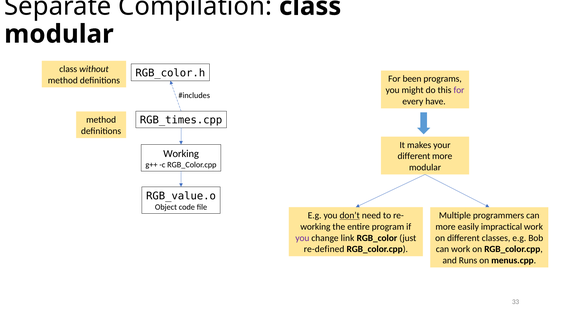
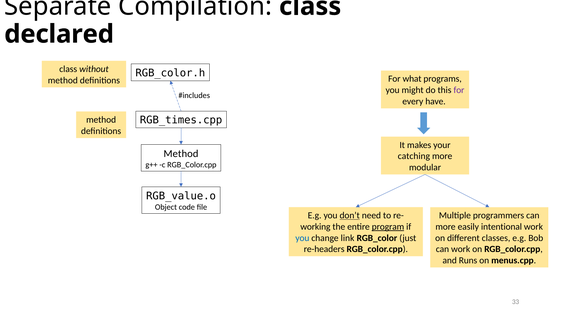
modular at (59, 34): modular -> declared
been: been -> what
Working at (181, 154): Working -> Method
different at (414, 156): different -> catching
program underline: none -> present
impractical: impractical -> intentional
you at (302, 238) colour: purple -> blue
re-defined: re-defined -> re-headers
